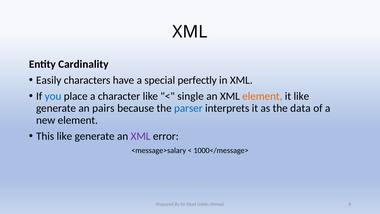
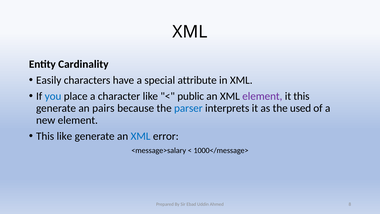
perfectly: perfectly -> attribute
single: single -> public
element at (262, 96) colour: orange -> purple
it like: like -> this
data: data -> used
XML at (141, 136) colour: purple -> blue
